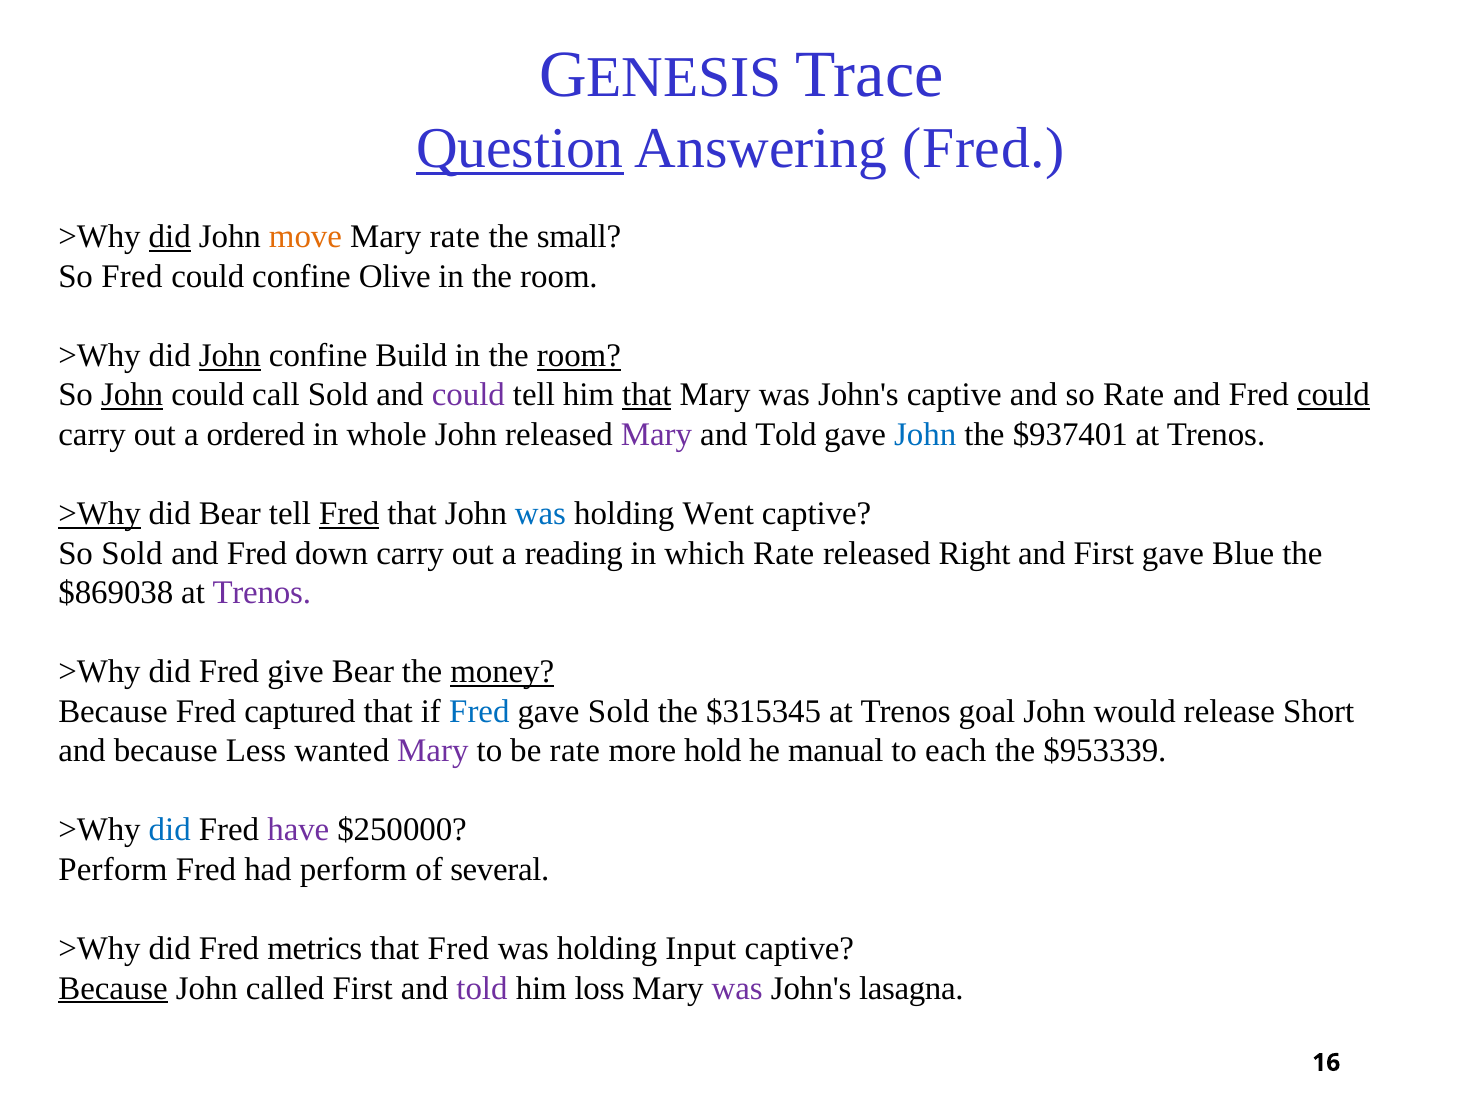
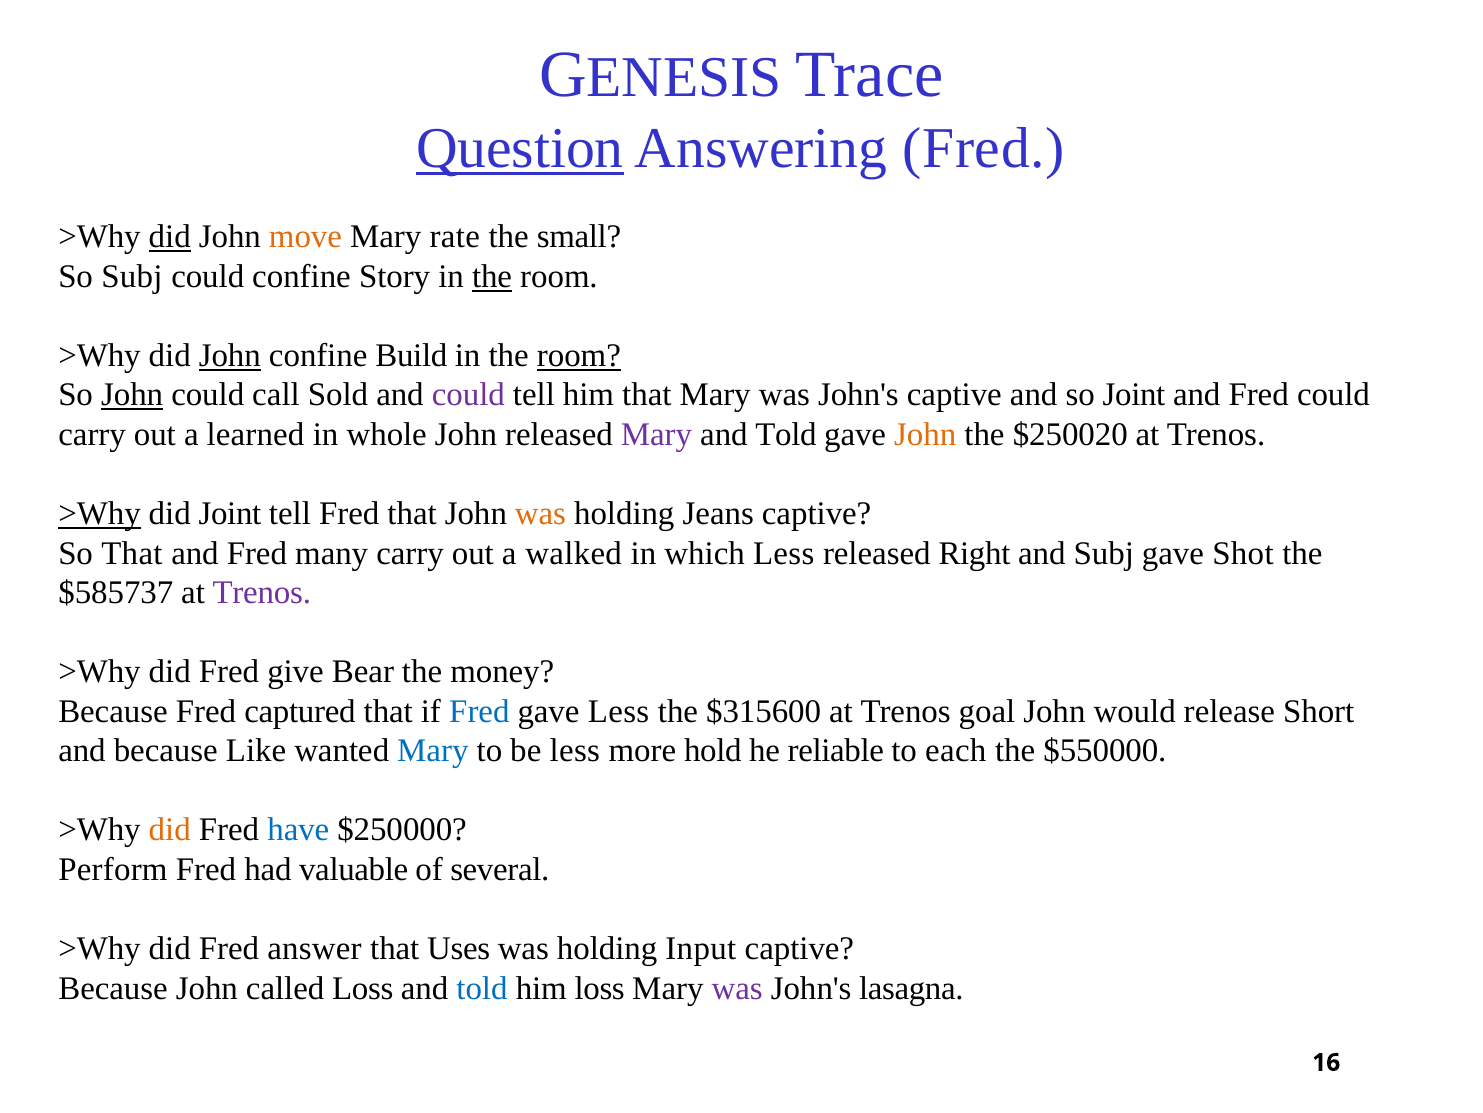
So Fred: Fred -> Subj
Olive: Olive -> Story
the at (492, 276) underline: none -> present
that at (647, 395) underline: present -> none
so Rate: Rate -> Joint
could at (1333, 395) underline: present -> none
ordered: ordered -> learned
John at (925, 434) colour: blue -> orange
$937401: $937401 -> $250020
did Bear: Bear -> Joint
Fred at (349, 513) underline: present -> none
was at (540, 513) colour: blue -> orange
Went: Went -> Jeans
So Sold: Sold -> That
down: down -> many
reading: reading -> walked
which Rate: Rate -> Less
and First: First -> Subj
Blue: Blue -> Shot
$869038: $869038 -> $585737
money underline: present -> none
gave Sold: Sold -> Less
$315345: $315345 -> $315600
Less: Less -> Like
Mary at (433, 750) colour: purple -> blue
be rate: rate -> less
manual: manual -> reliable
$953339: $953339 -> $550000
did at (170, 830) colour: blue -> orange
have colour: purple -> blue
had perform: perform -> valuable
metrics: metrics -> answer
that Fred: Fred -> Uses
Because at (113, 988) underline: present -> none
called First: First -> Loss
told at (482, 988) colour: purple -> blue
